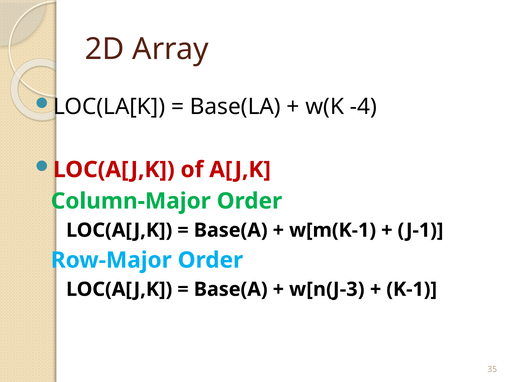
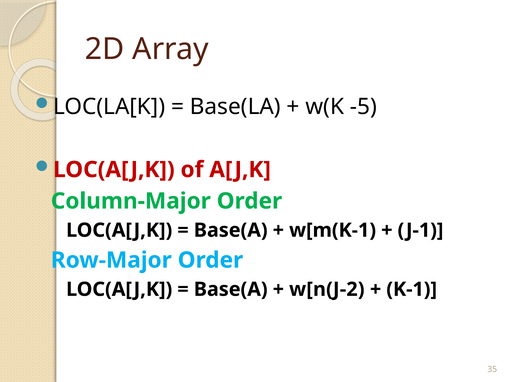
-4: -4 -> -5
w[n(J-3: w[n(J-3 -> w[n(J-2
